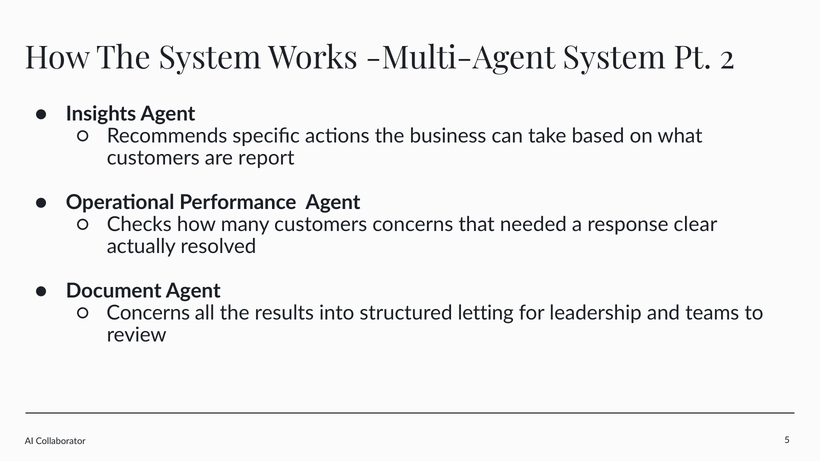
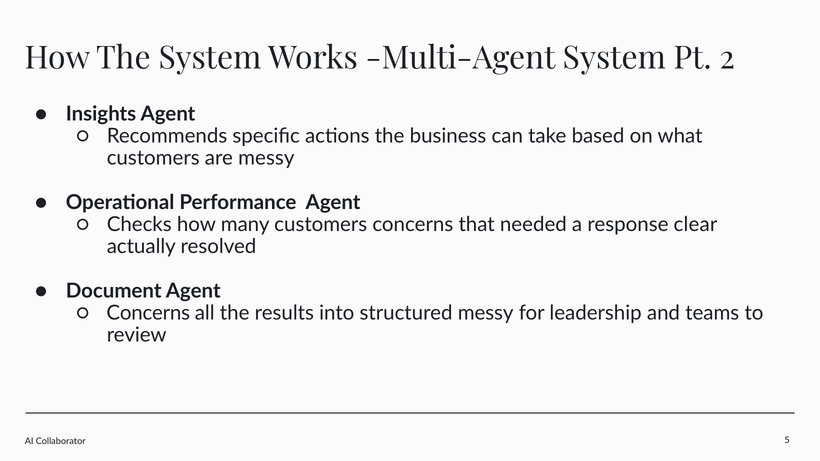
are report: report -> messy
structured letting: letting -> messy
